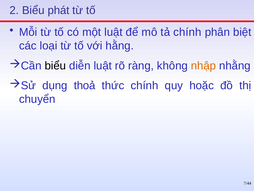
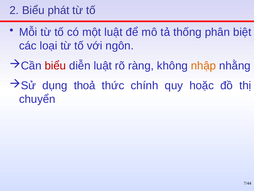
tả chính: chính -> thống
hằng: hằng -> ngôn
biểu at (55, 66) colour: black -> red
